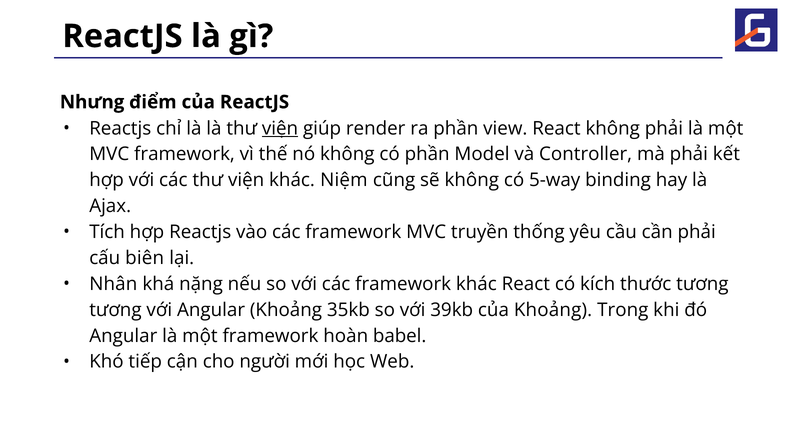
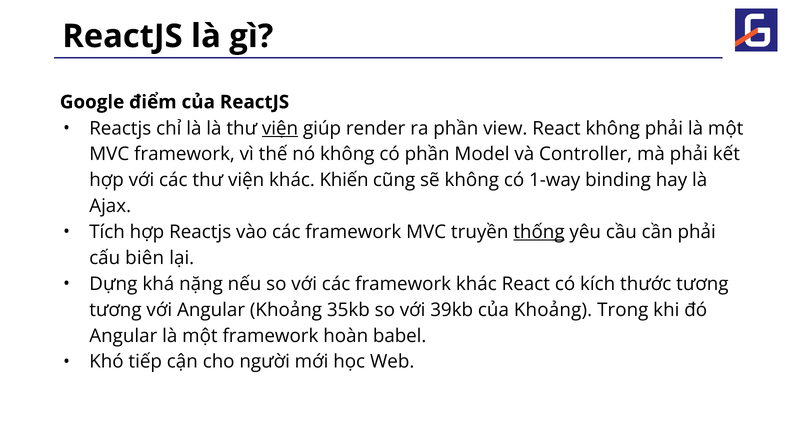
Nhưng: Nhưng -> Google
Niệm: Niệm -> Khiến
5-way: 5-way -> 1-way
thống underline: none -> present
Nhân: Nhân -> Dựng
